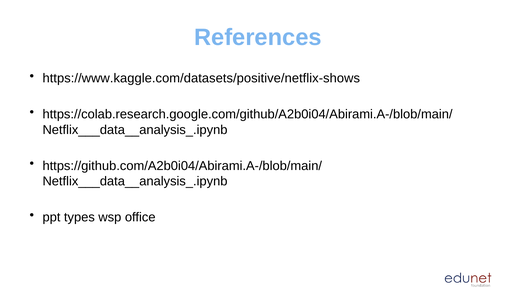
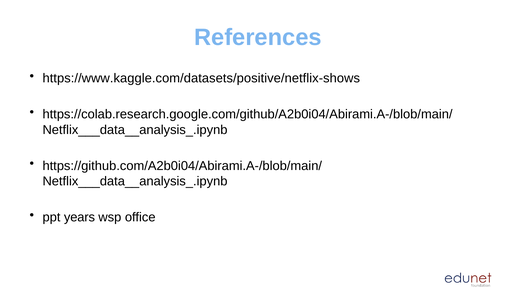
types: types -> years
